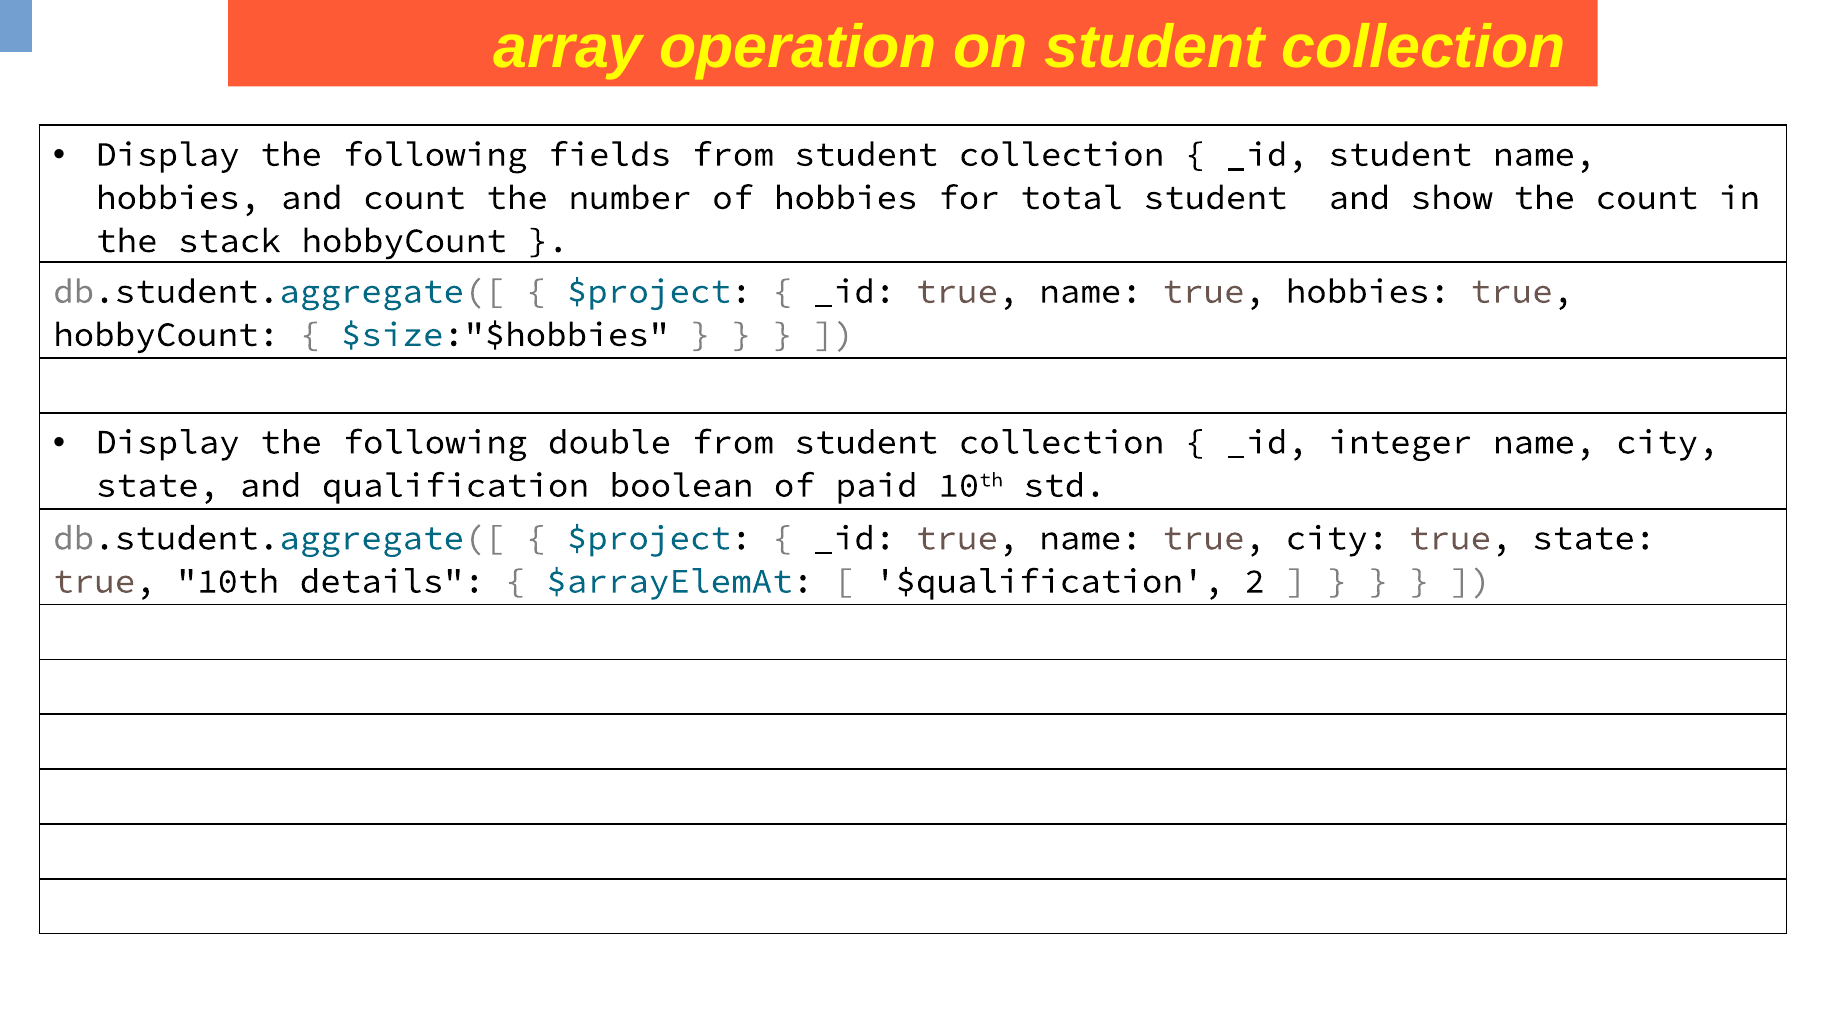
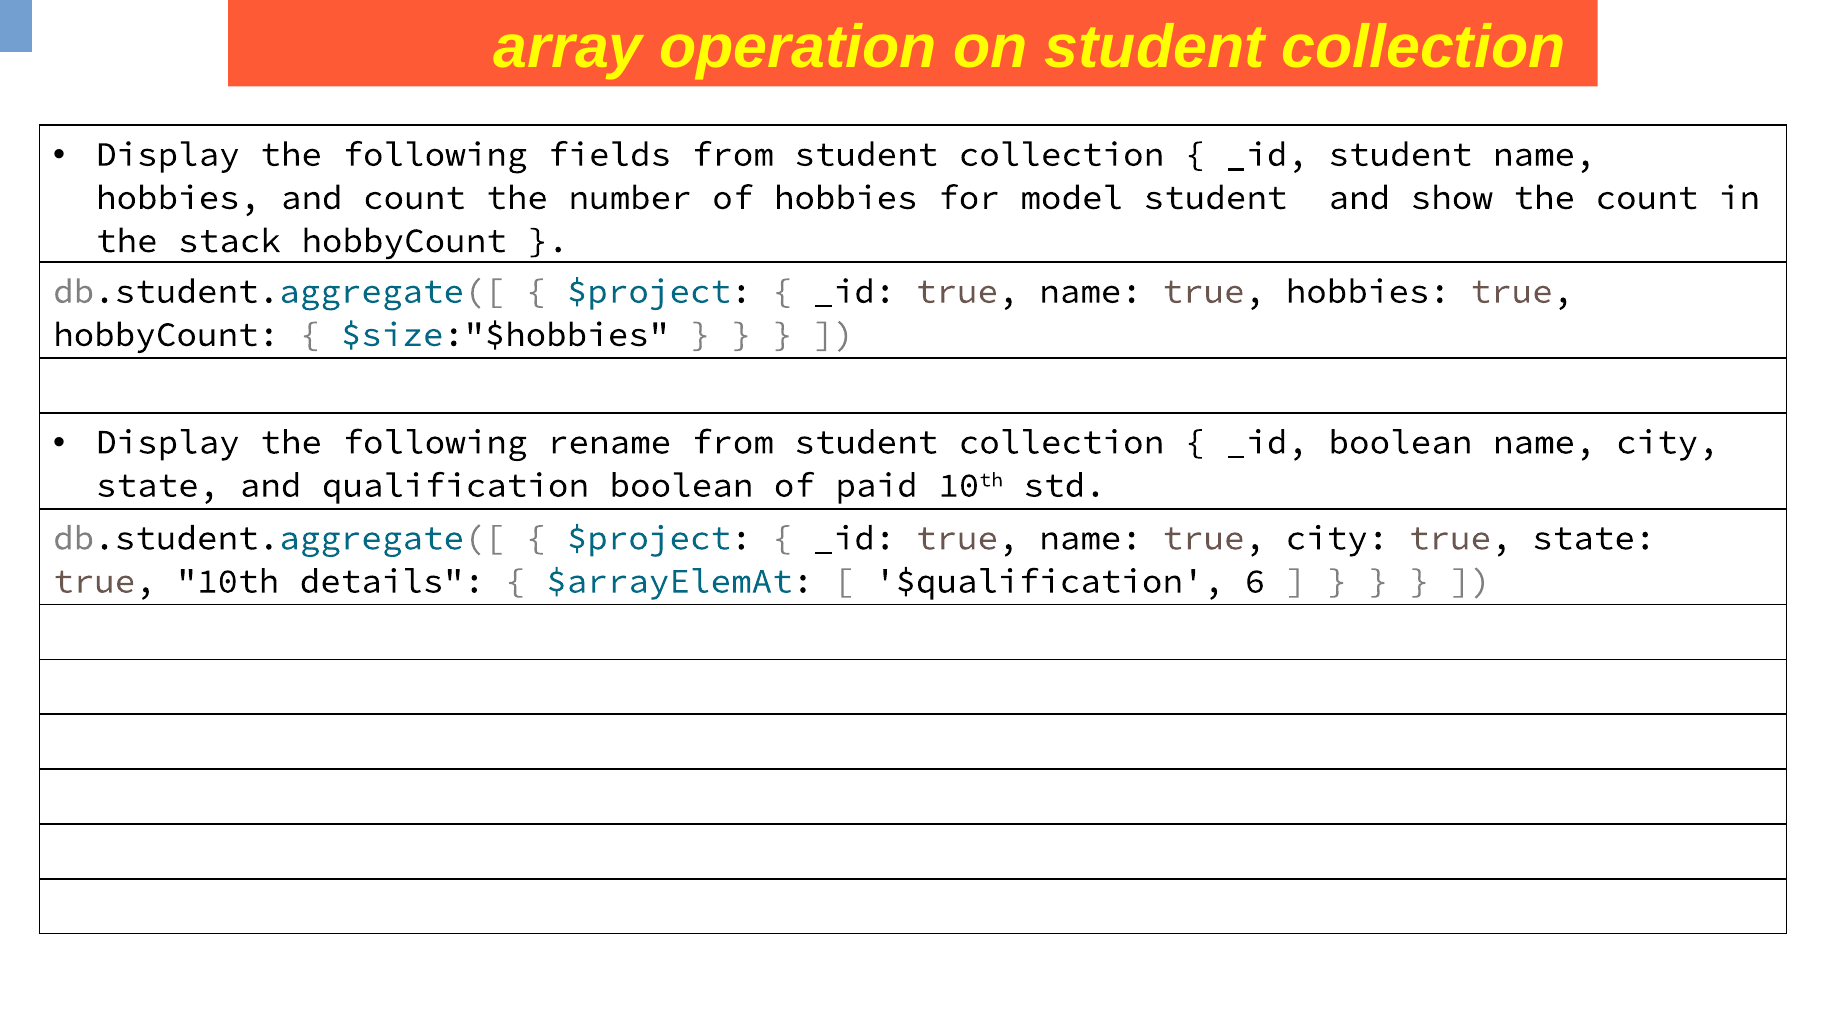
total: total -> model
double: double -> rename
integer at (1400, 442): integer -> boolean
2: 2 -> 6
